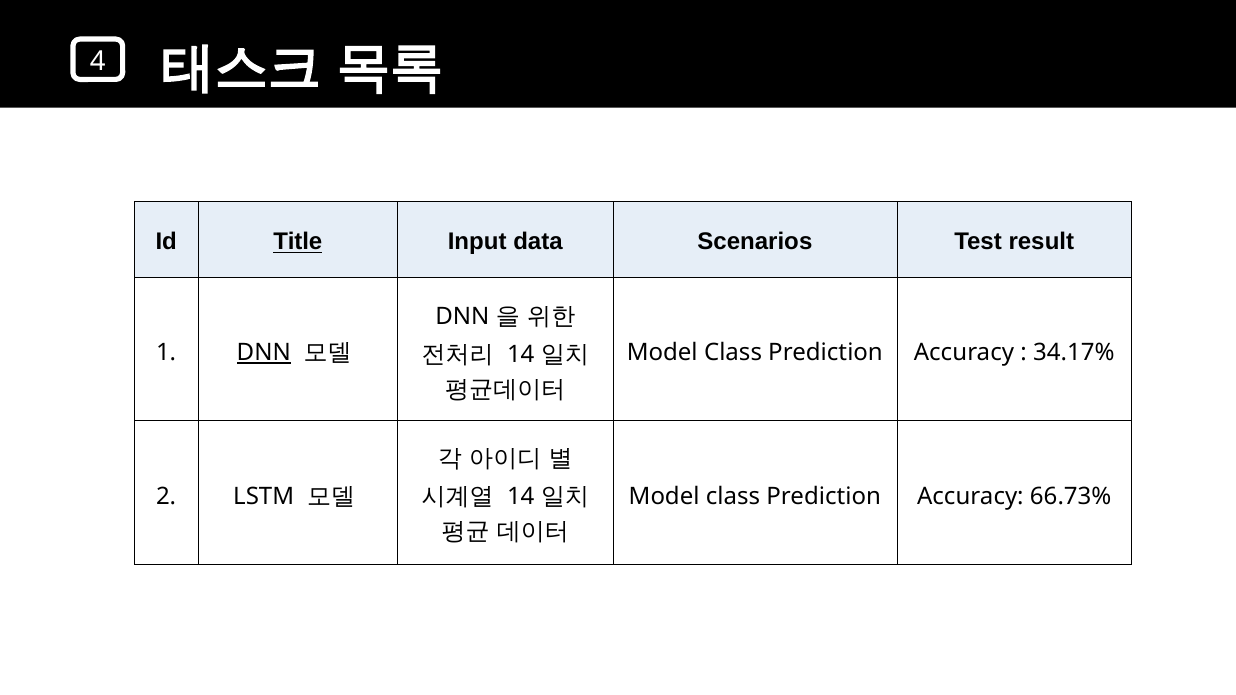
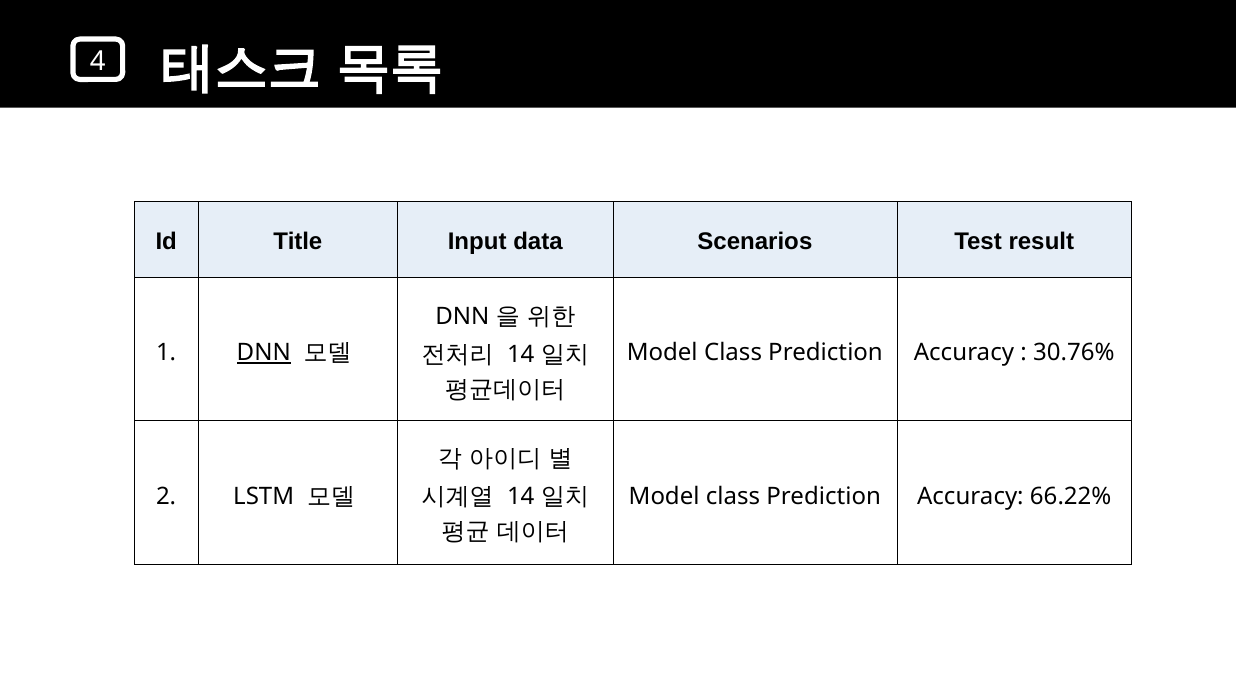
Title underline: present -> none
34.17%: 34.17% -> 30.76%
66.73%: 66.73% -> 66.22%
